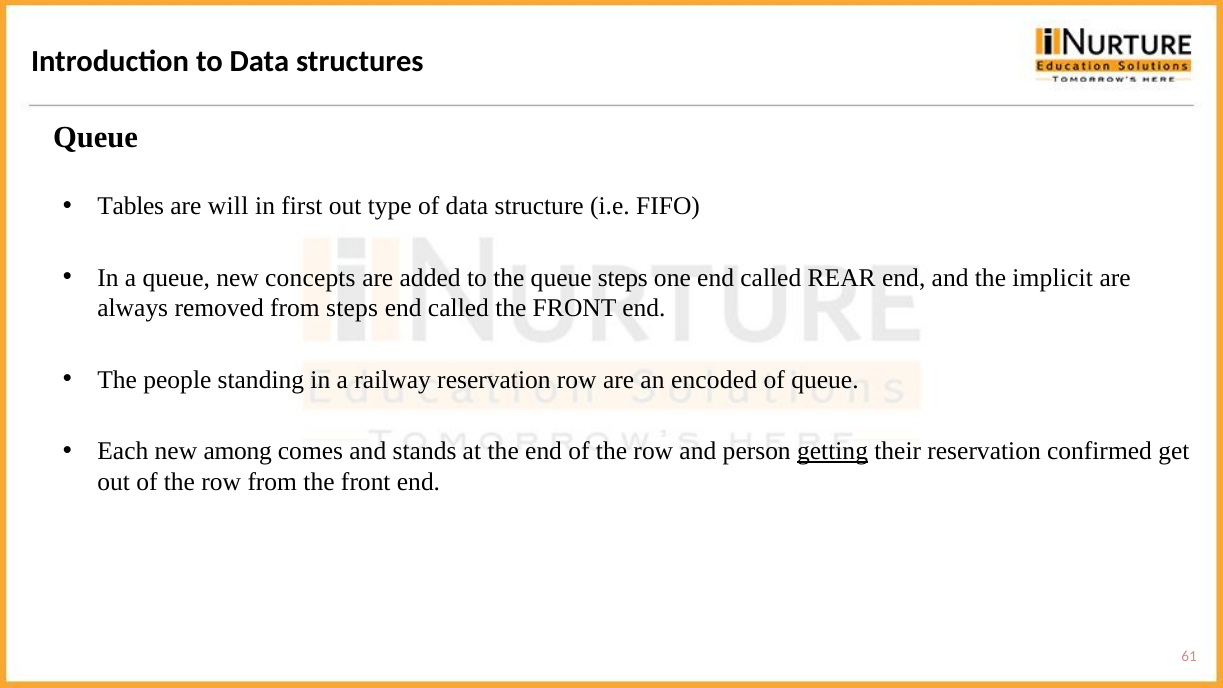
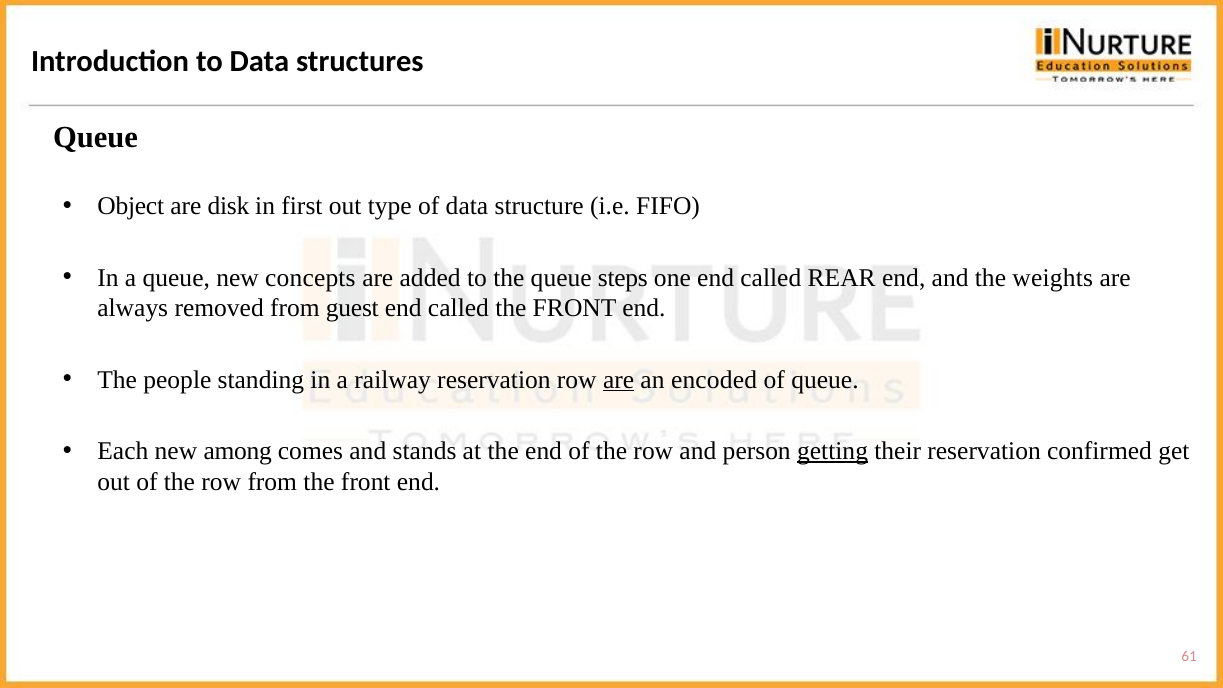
Tables: Tables -> Object
will: will -> disk
implicit: implicit -> weights
from steps: steps -> guest
are at (619, 380) underline: none -> present
